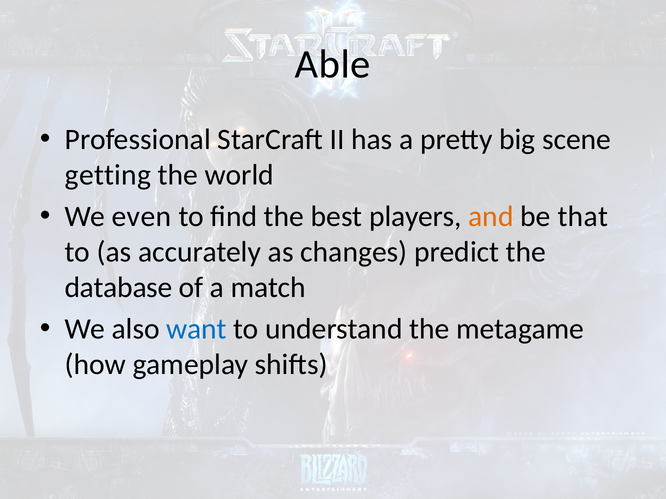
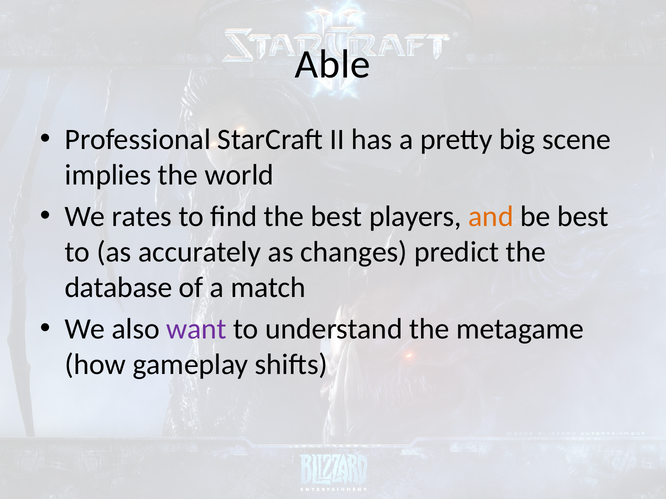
getting: getting -> implies
even: even -> rates
be that: that -> best
want colour: blue -> purple
